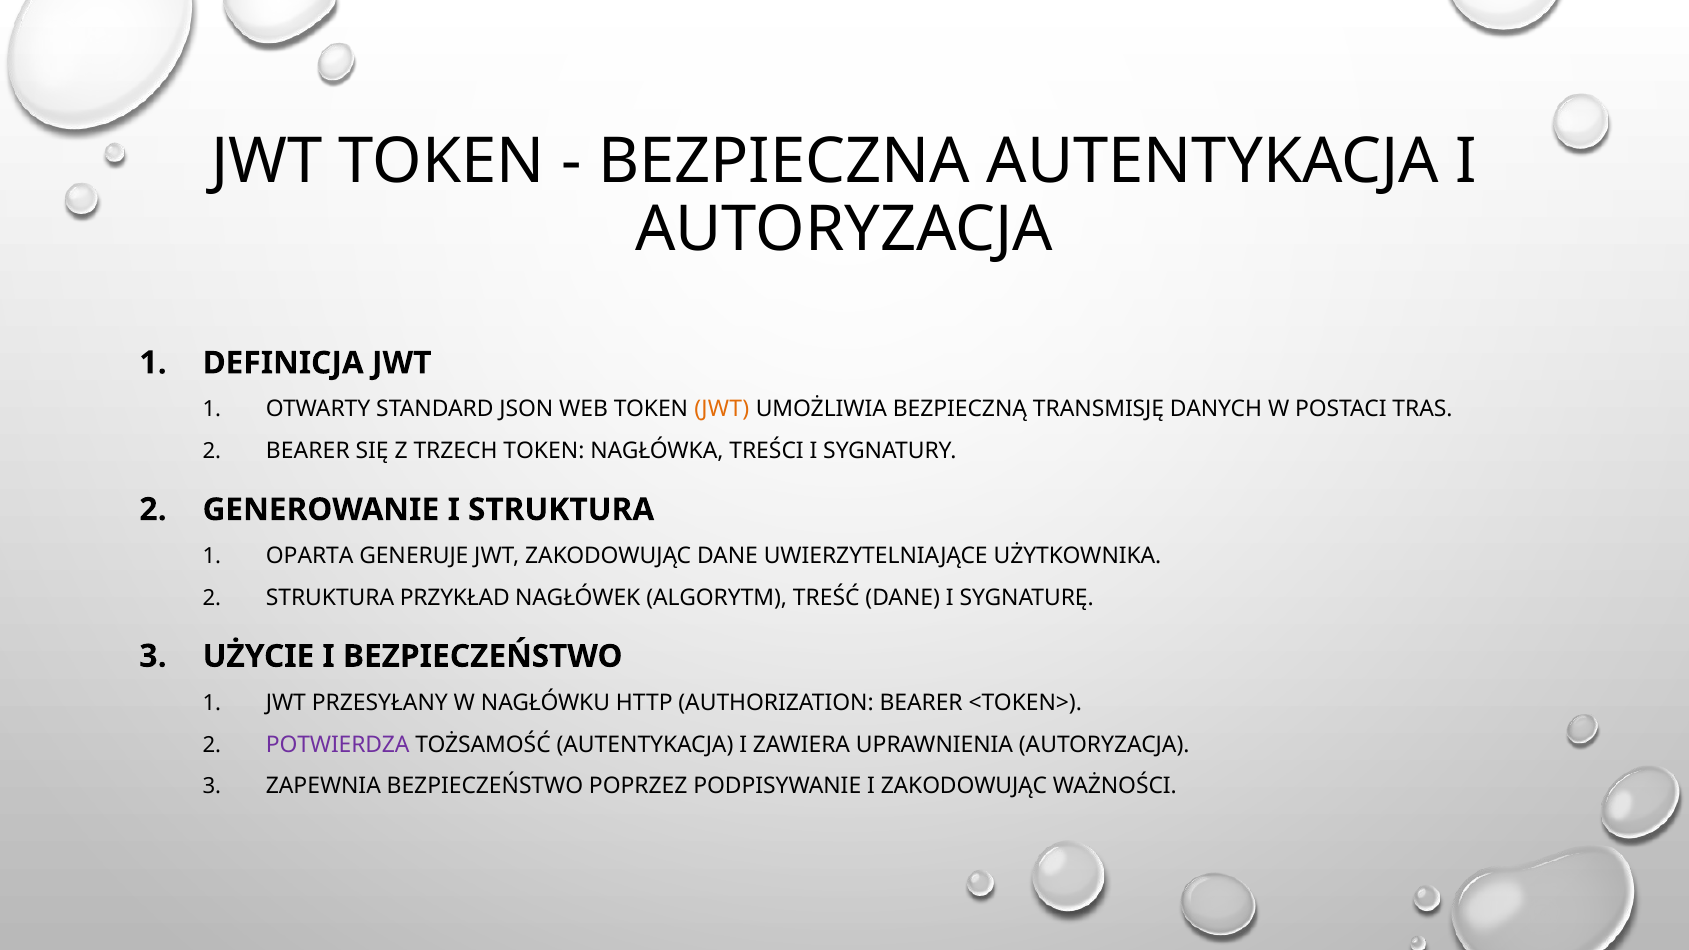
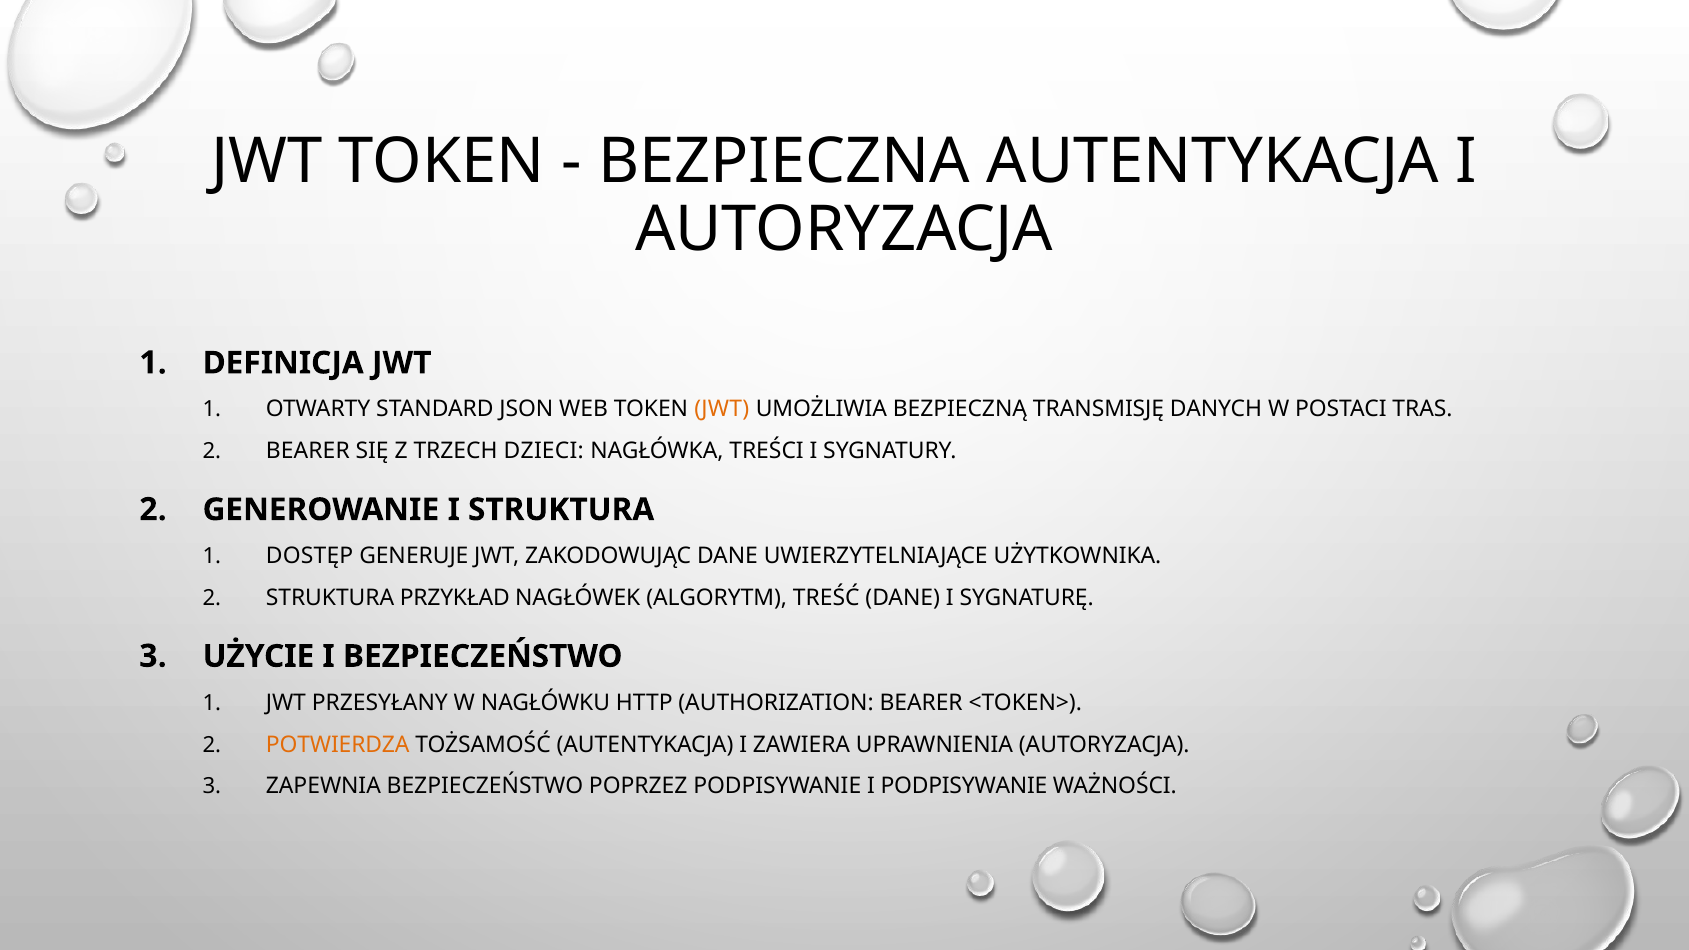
TRZECH TOKEN: TOKEN -> DZIECI
OPARTA: OPARTA -> DOSTĘP
POTWIERDZA colour: purple -> orange
I ZAKODOWUJĄC: ZAKODOWUJĄC -> PODPISYWANIE
